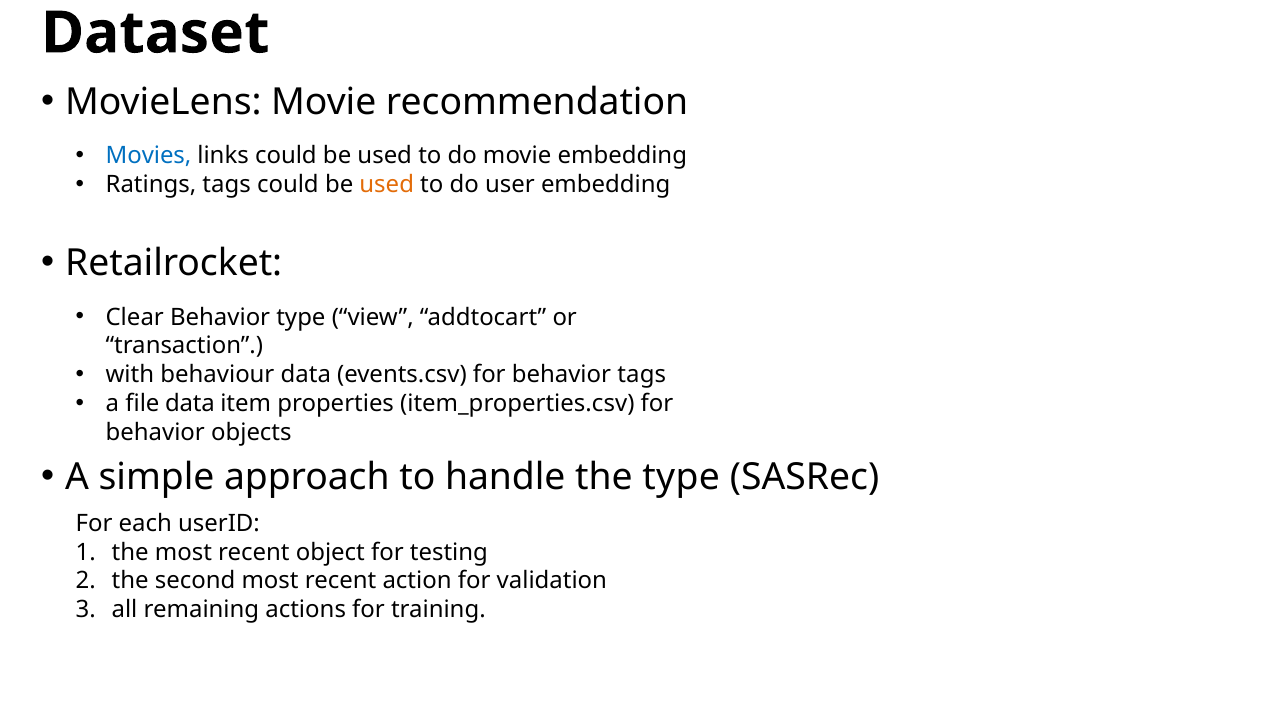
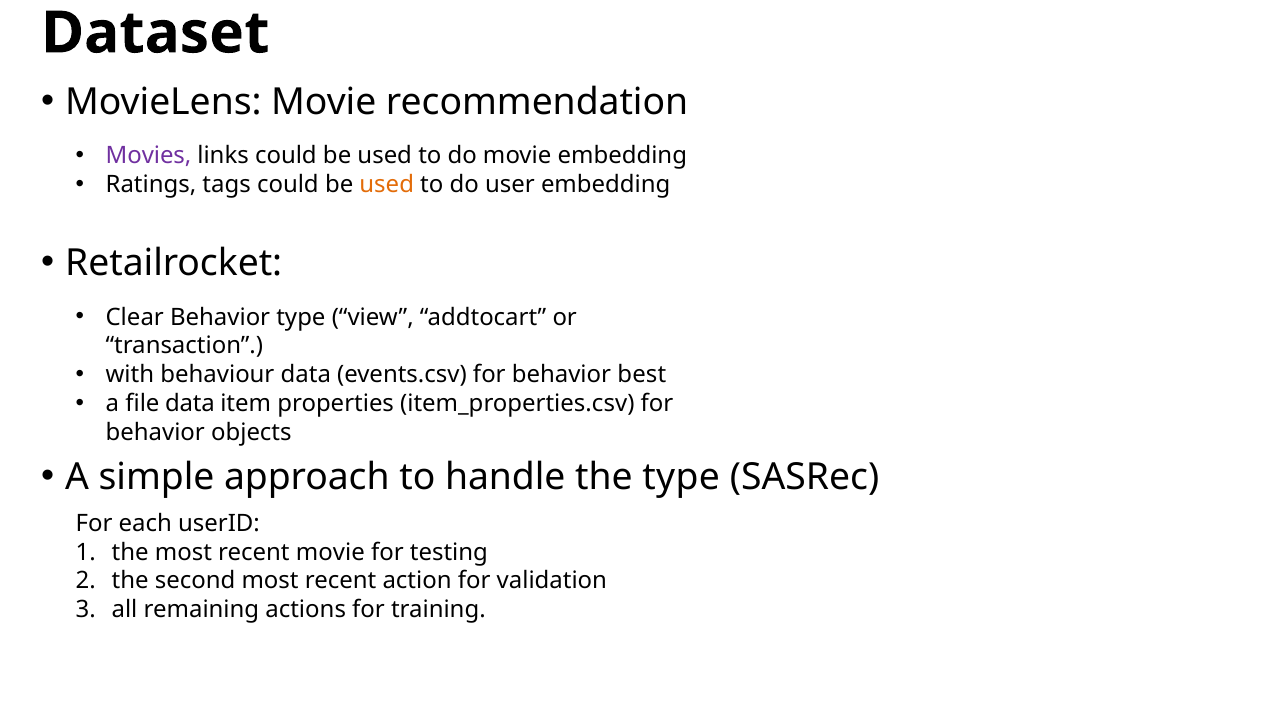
Movies colour: blue -> purple
behavior tags: tags -> best
recent object: object -> movie
